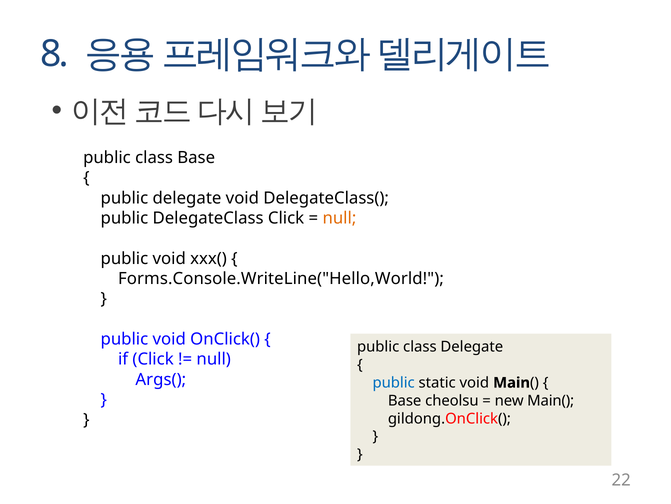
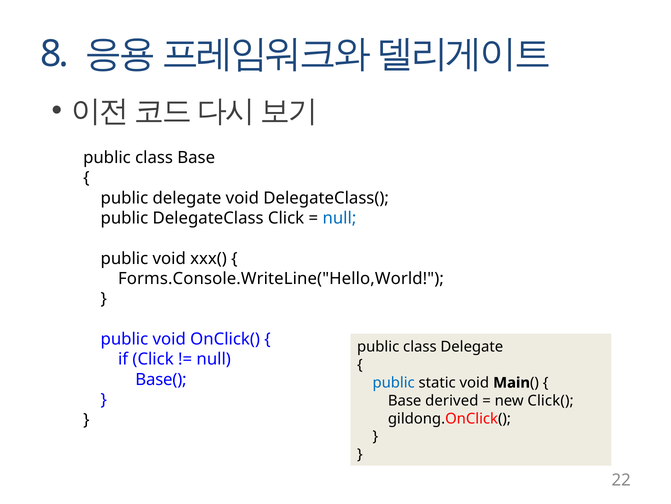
null at (339, 218) colour: orange -> blue
Args(: Args( -> Base(
cheolsu: cheolsu -> derived
new Main(: Main( -> Click(
